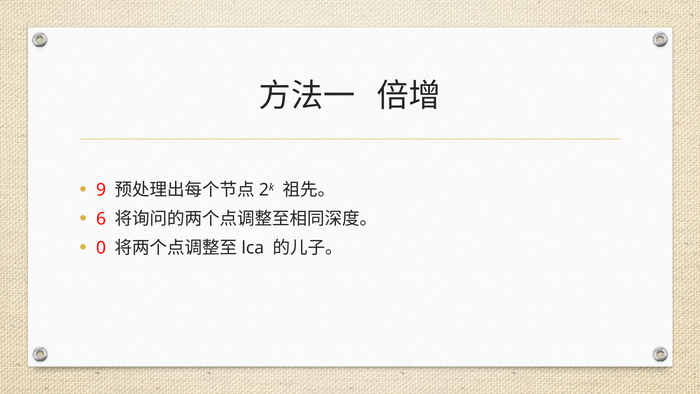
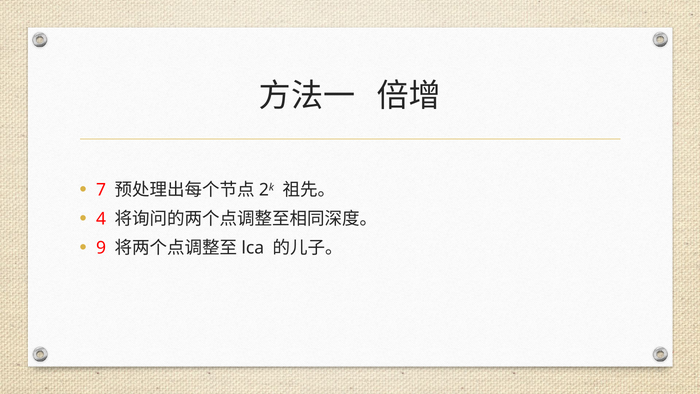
9: 9 -> 7
6: 6 -> 4
0: 0 -> 9
